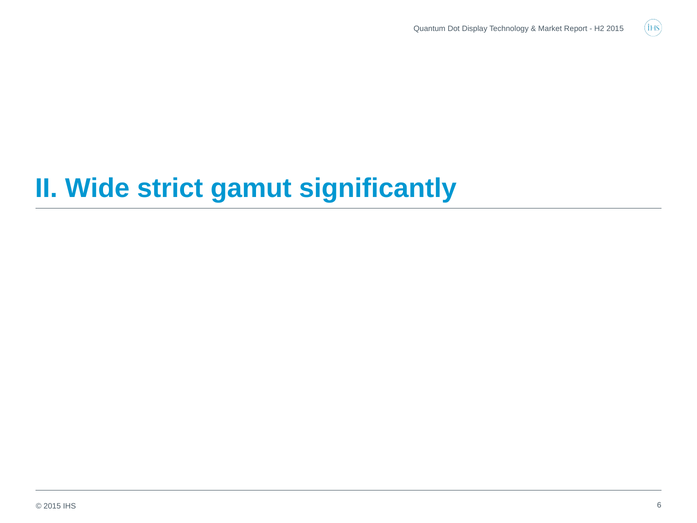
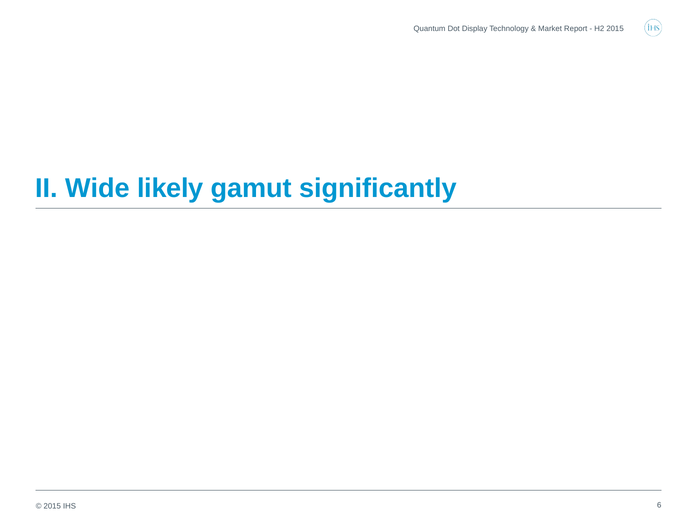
strict: strict -> likely
